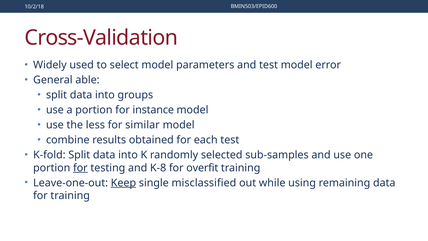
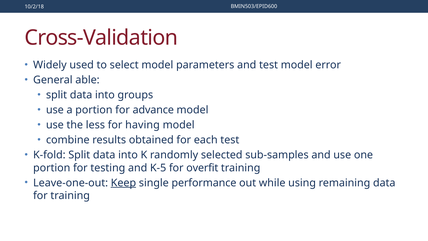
instance: instance -> advance
similar: similar -> having
for at (80, 168) underline: present -> none
K-8: K-8 -> K-5
misclassified: misclassified -> performance
